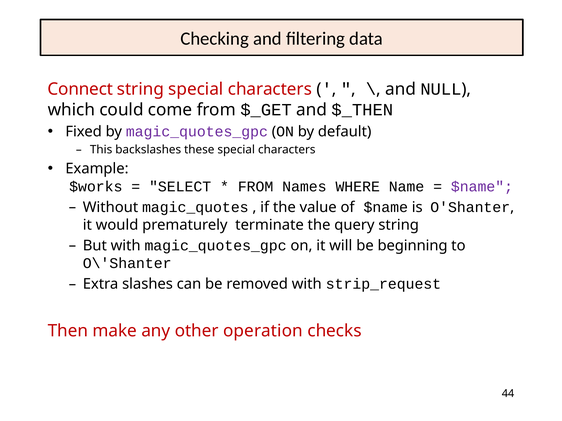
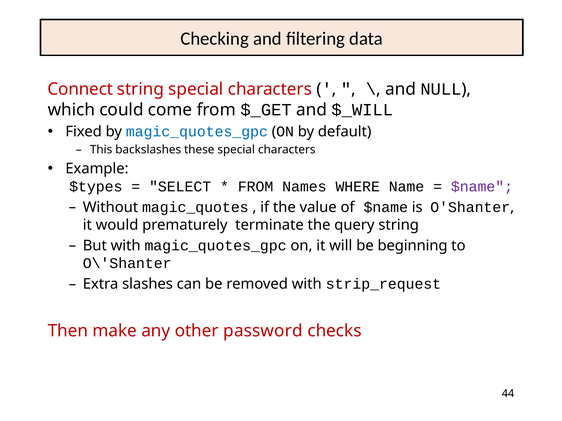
$_THEN: $_THEN -> $_WILL
magic_quotes_gpc at (197, 132) colour: purple -> blue
$works: $works -> $types
operation: operation -> password
